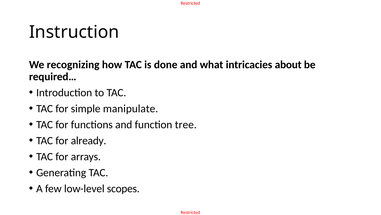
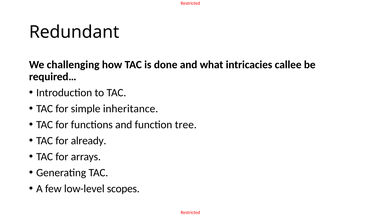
Instruction: Instruction -> Redundant
recognizing: recognizing -> challenging
about: about -> callee
manipulate: manipulate -> inheritance
